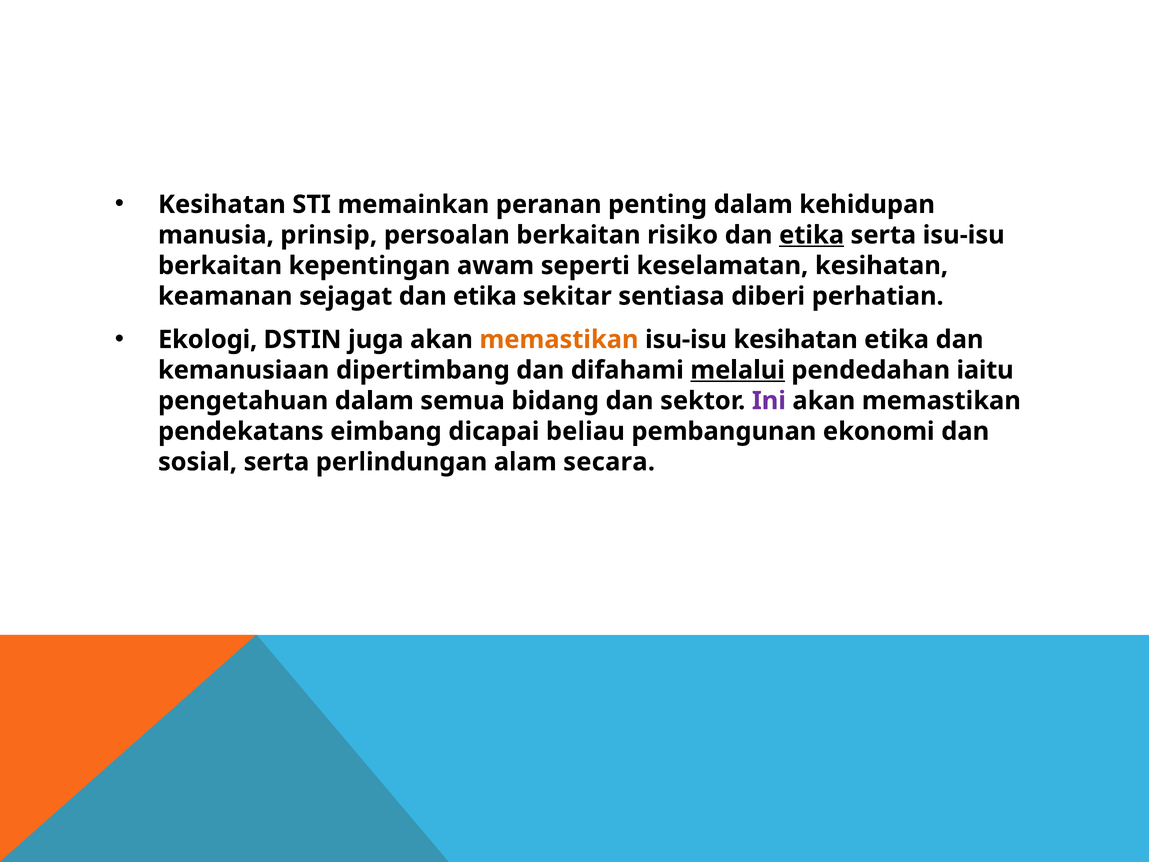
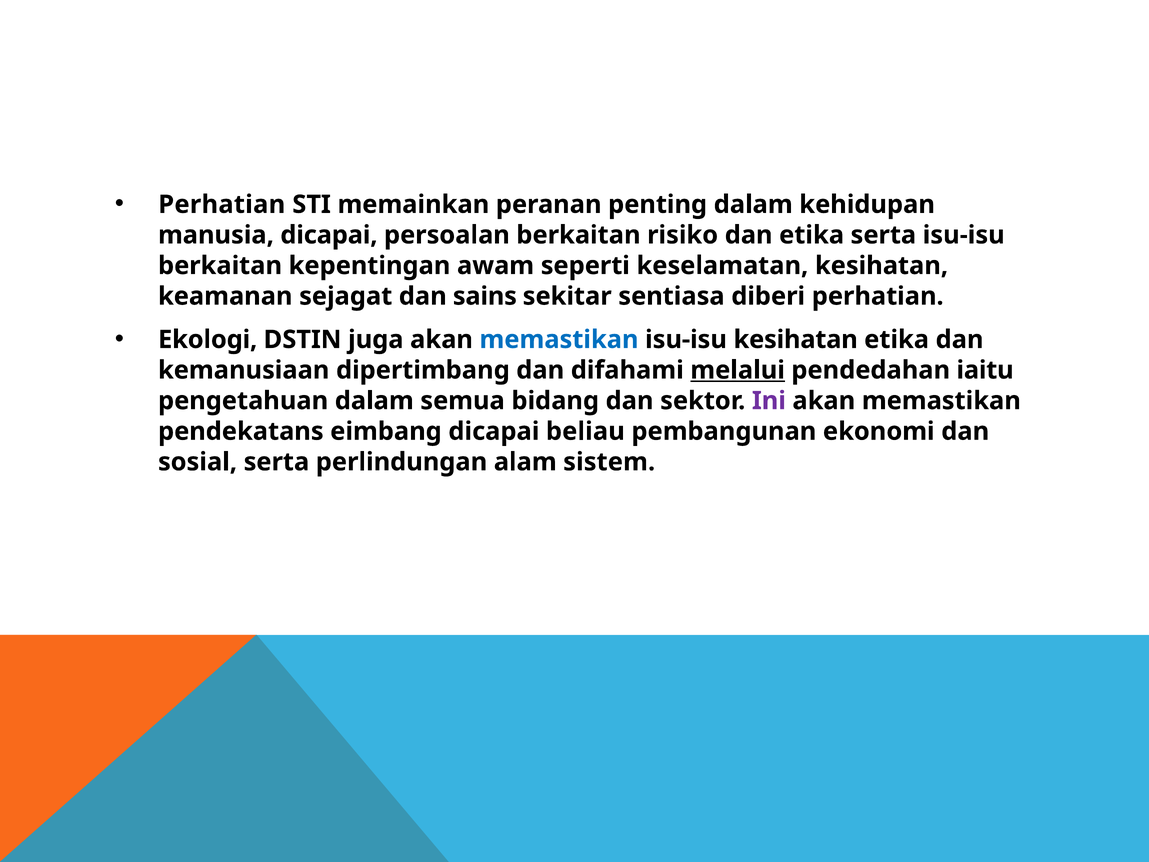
Kesihatan at (222, 204): Kesihatan -> Perhatian
manusia prinsip: prinsip -> dicapai
etika at (812, 235) underline: present -> none
sejagat dan etika: etika -> sains
memastikan at (559, 339) colour: orange -> blue
secara: secara -> sistem
